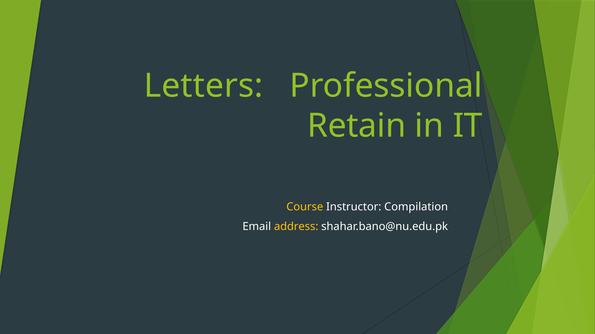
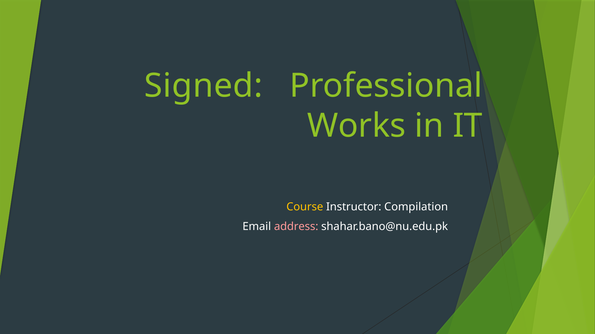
Letters: Letters -> Signed
Retain: Retain -> Works
address colour: yellow -> pink
